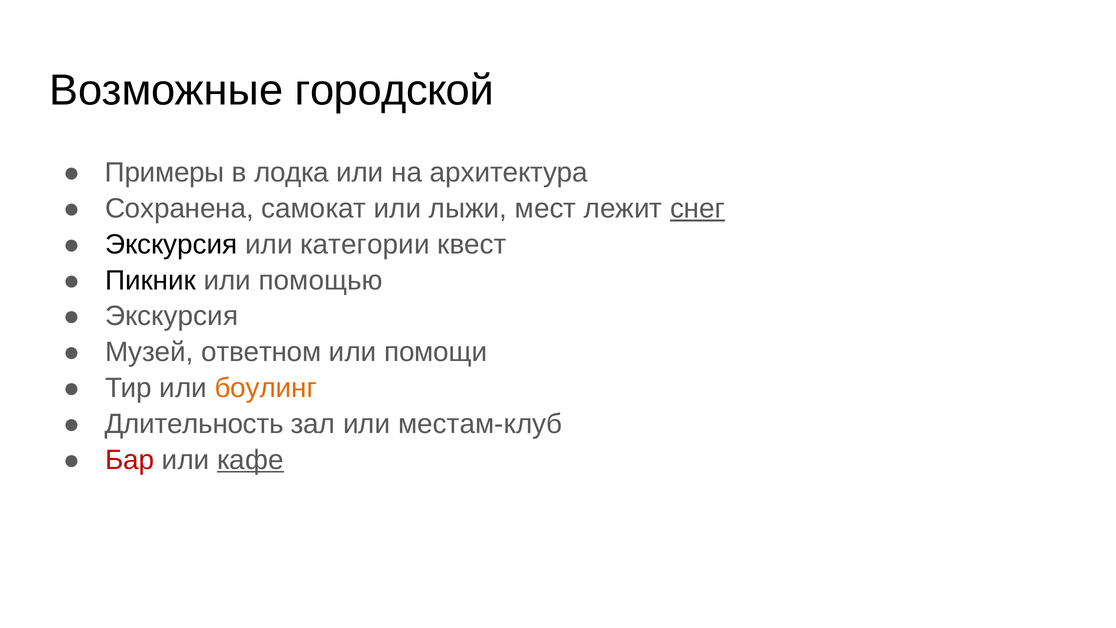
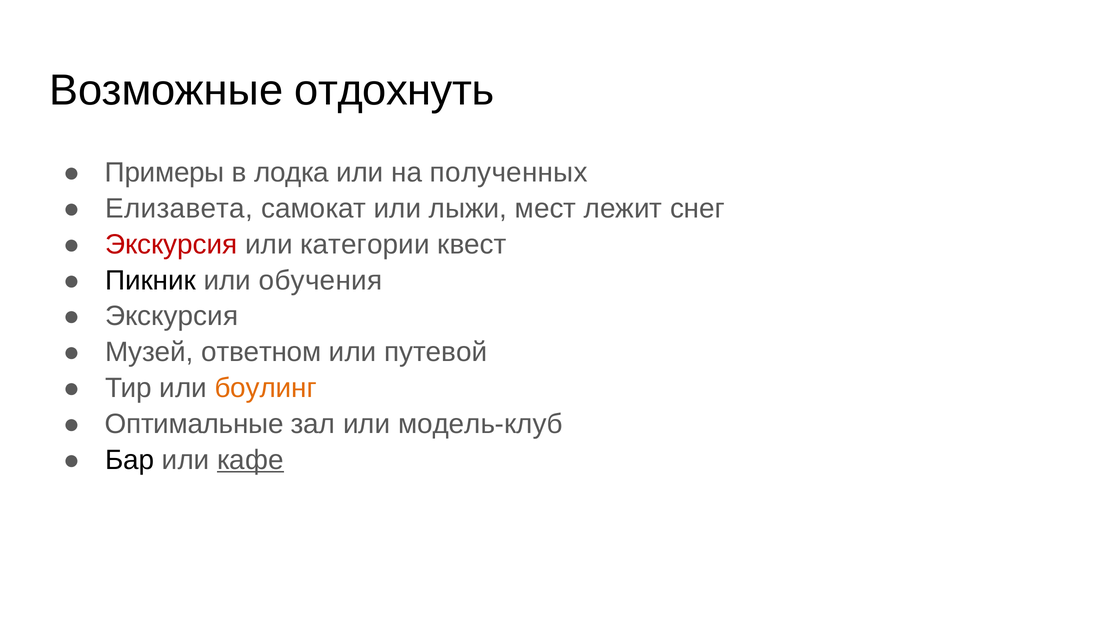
городской: городской -> отдохнуть
архитектура: архитектура -> полученных
Сохранена: Сохранена -> Елизавета
снег underline: present -> none
Экскурсия at (171, 244) colour: black -> red
помощью: помощью -> обучения
помощи: помощи -> путевой
Длительность: Длительность -> Оптимальные
местам-клуб: местам-клуб -> модель-клуб
Бар colour: red -> black
